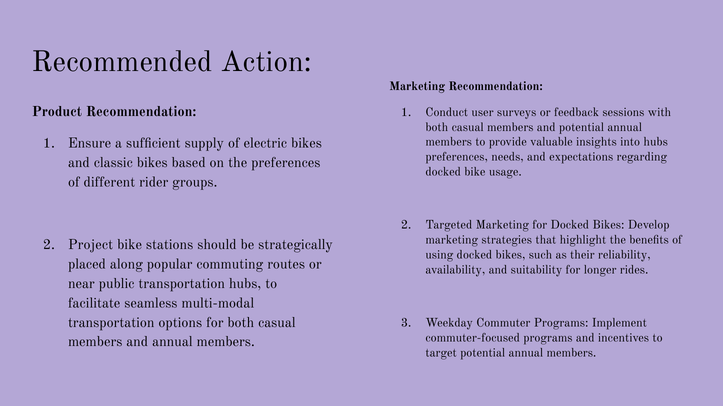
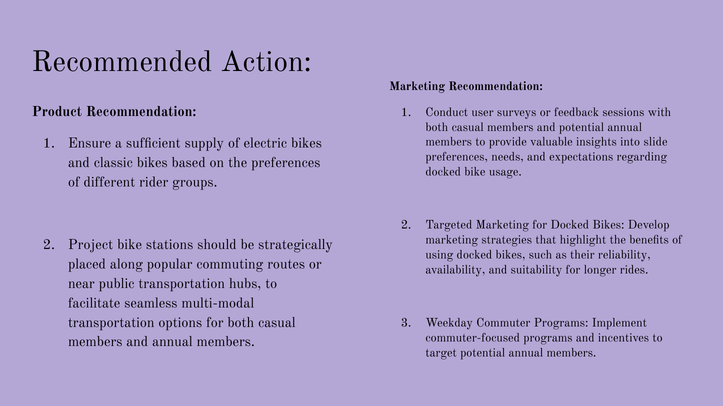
into hubs: hubs -> slide
